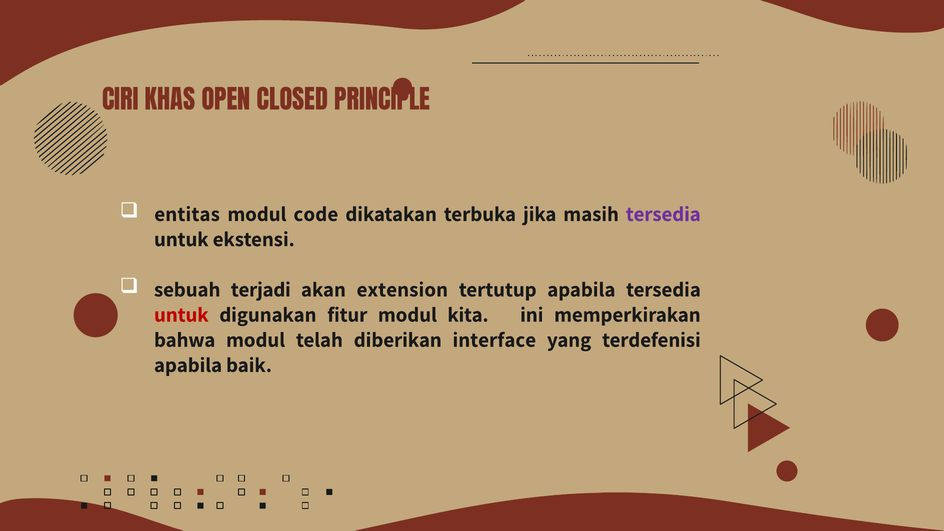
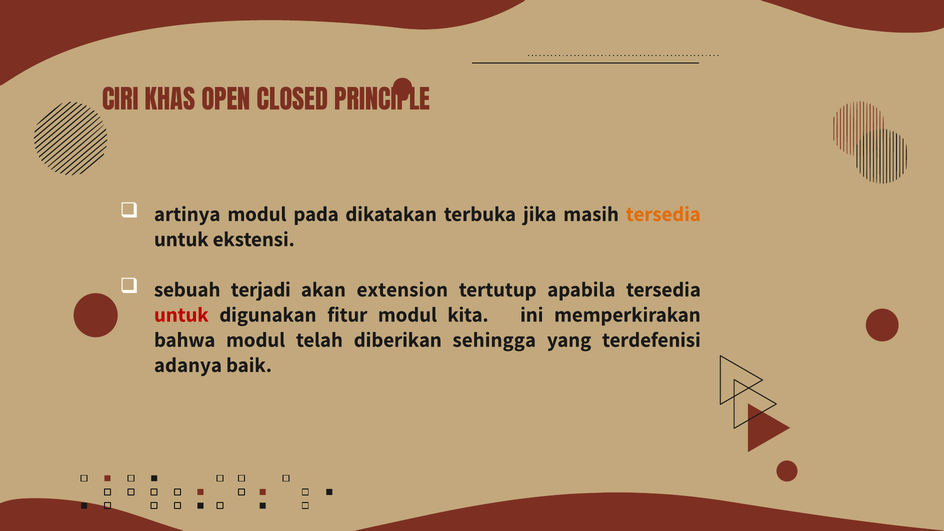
entitas: entitas -> artinya
code: code -> pada
tersedia at (663, 214) colour: purple -> orange
interface: interface -> sehingga
apabila at (188, 365): apabila -> adanya
